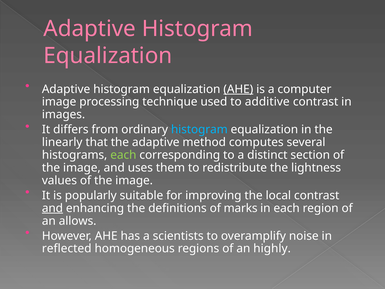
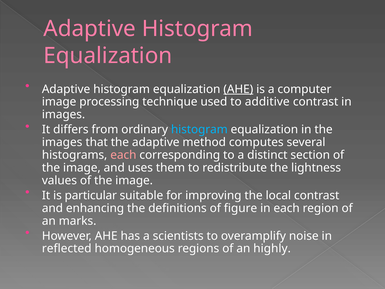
linearly at (62, 142): linearly -> images
each at (123, 155) colour: light green -> pink
popularly: popularly -> particular
and at (52, 208) underline: present -> none
marks: marks -> figure
allows: allows -> marks
